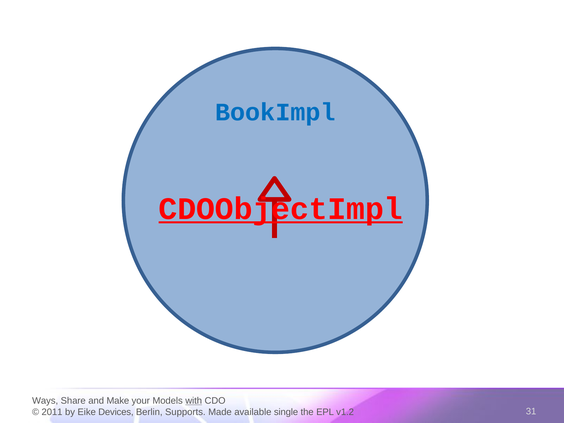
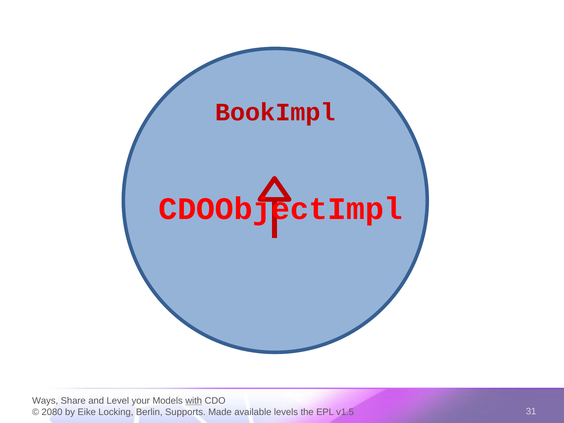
BookImpl colour: blue -> red
CDOObjectImpl underline: present -> none
Make: Make -> Level
2011: 2011 -> 2080
Devices: Devices -> Locking
single: single -> levels
v1.2: v1.2 -> v1.5
